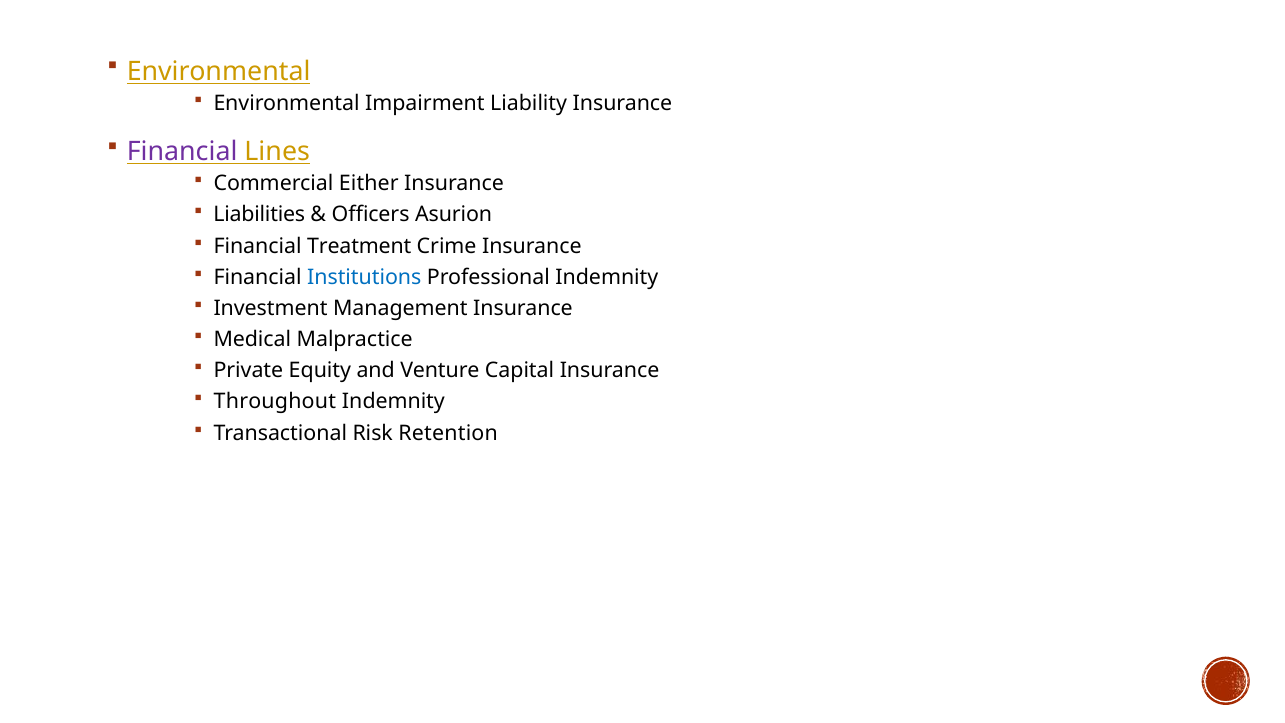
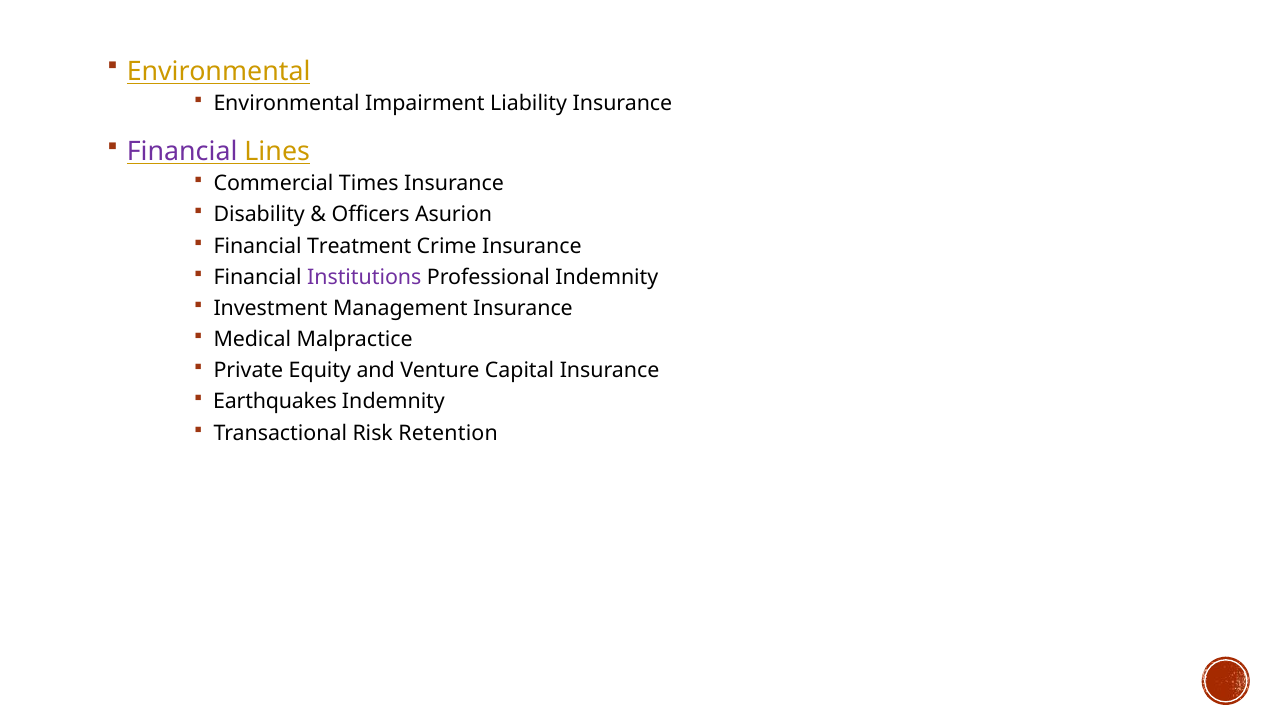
Either: Either -> Times
Liabilities: Liabilities -> Disability
Institutions colour: blue -> purple
Throughout: Throughout -> Earthquakes
